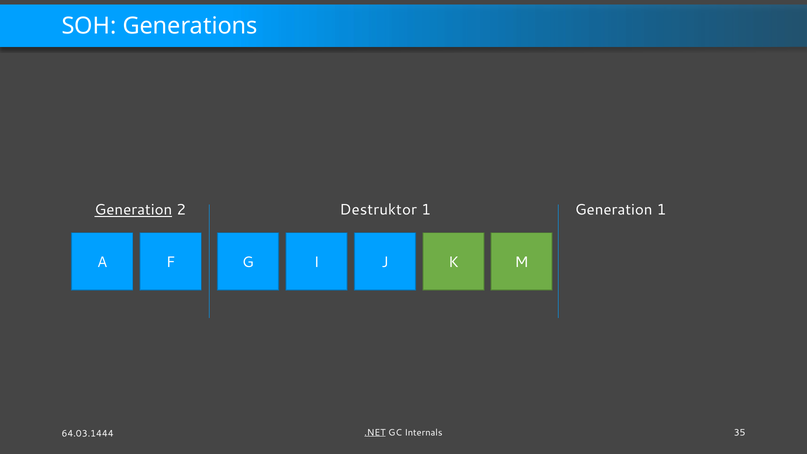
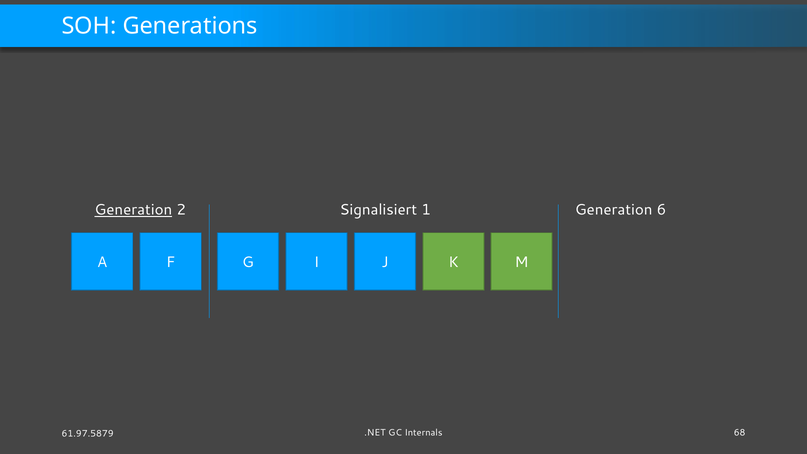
Destruktor: Destruktor -> Signalisiert
Generation 1: 1 -> 6
.NET underline: present -> none
35: 35 -> 68
64.03.1444: 64.03.1444 -> 61.97.5879
